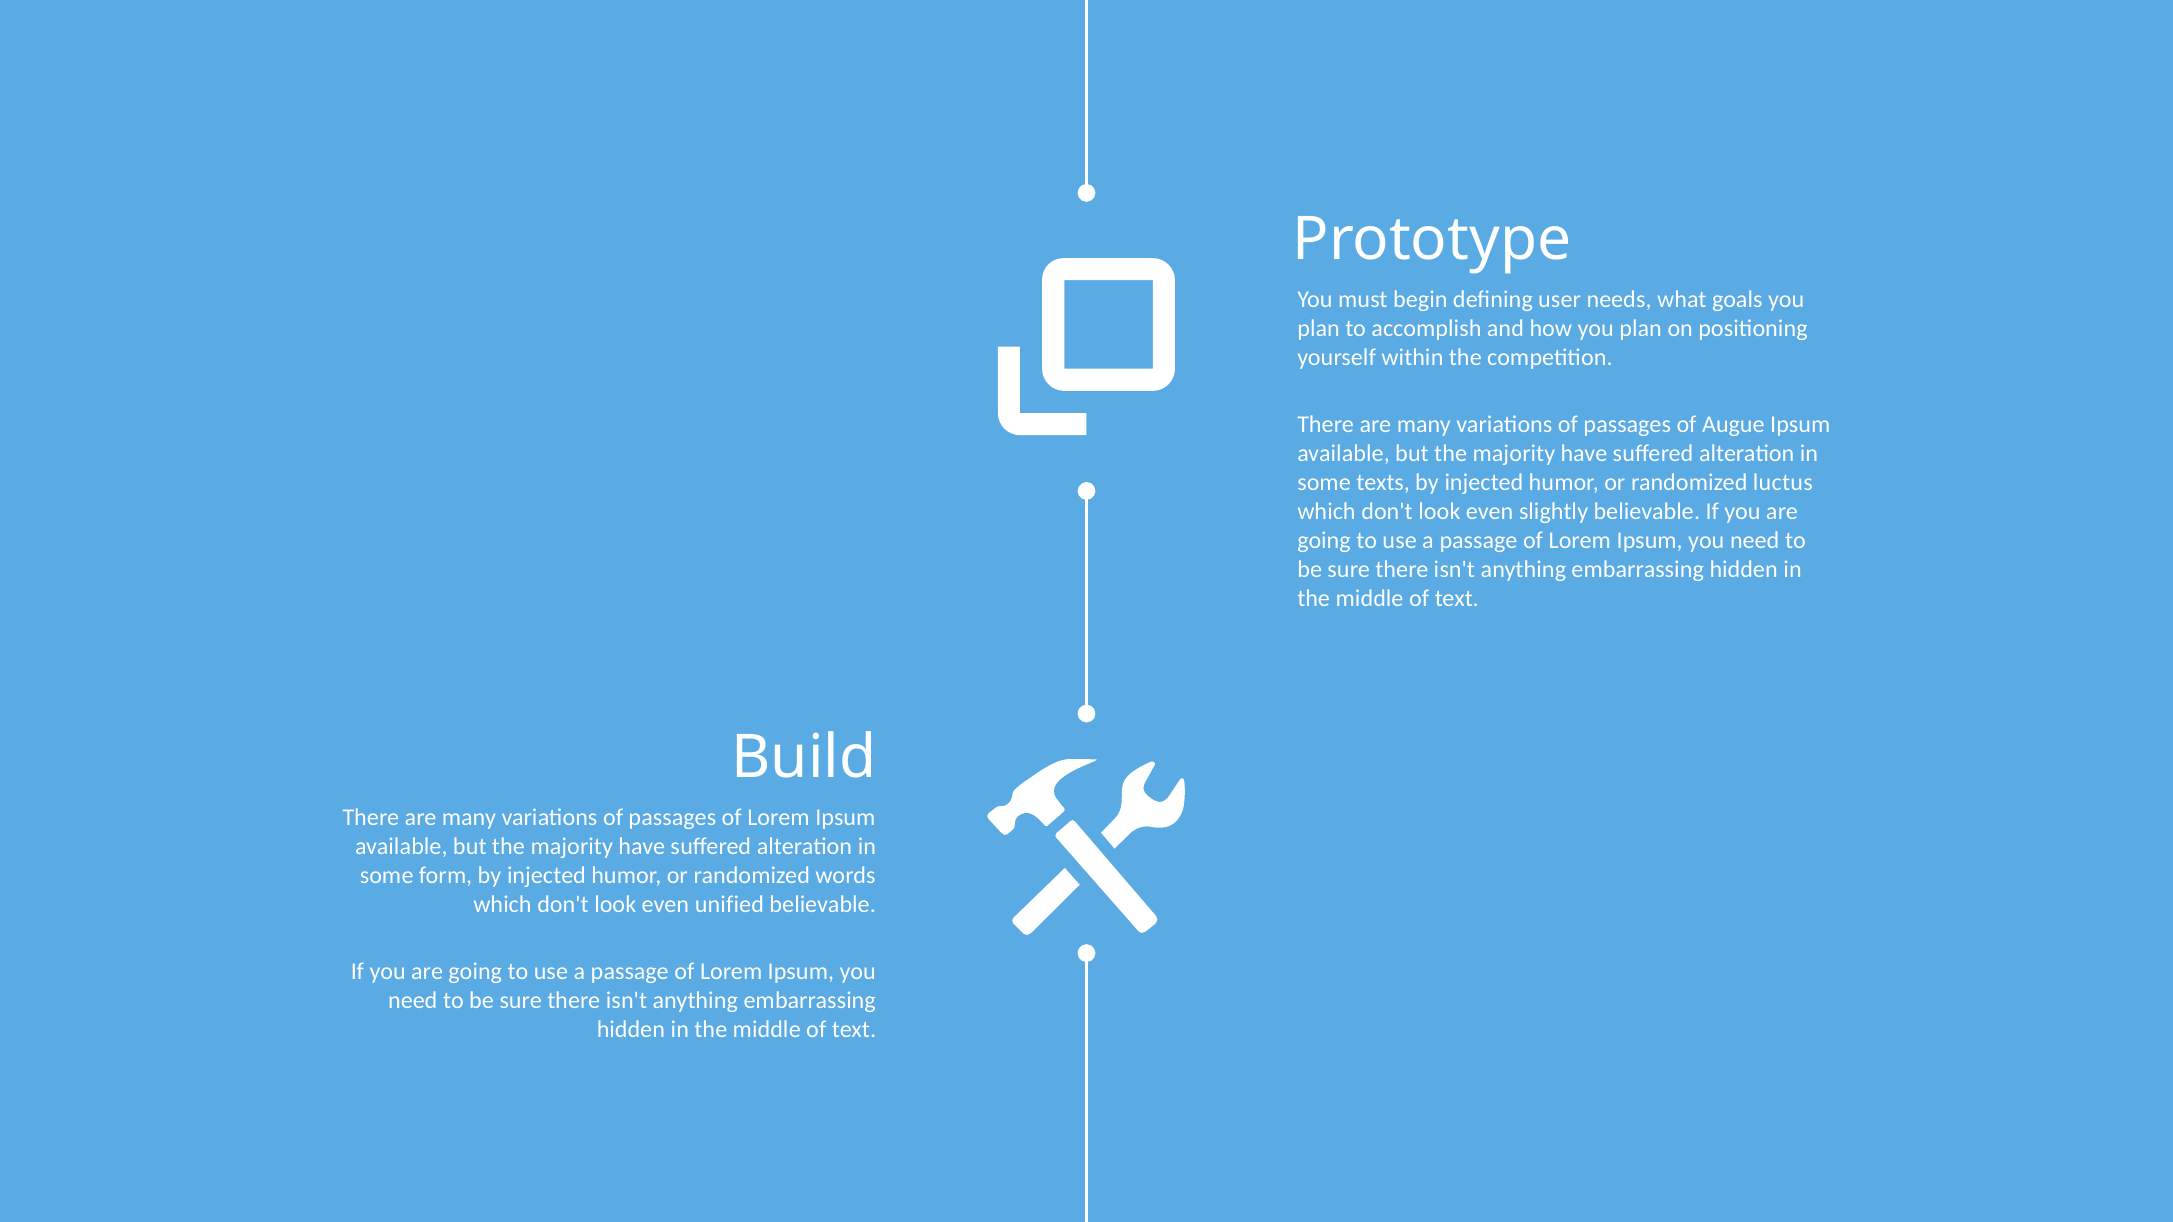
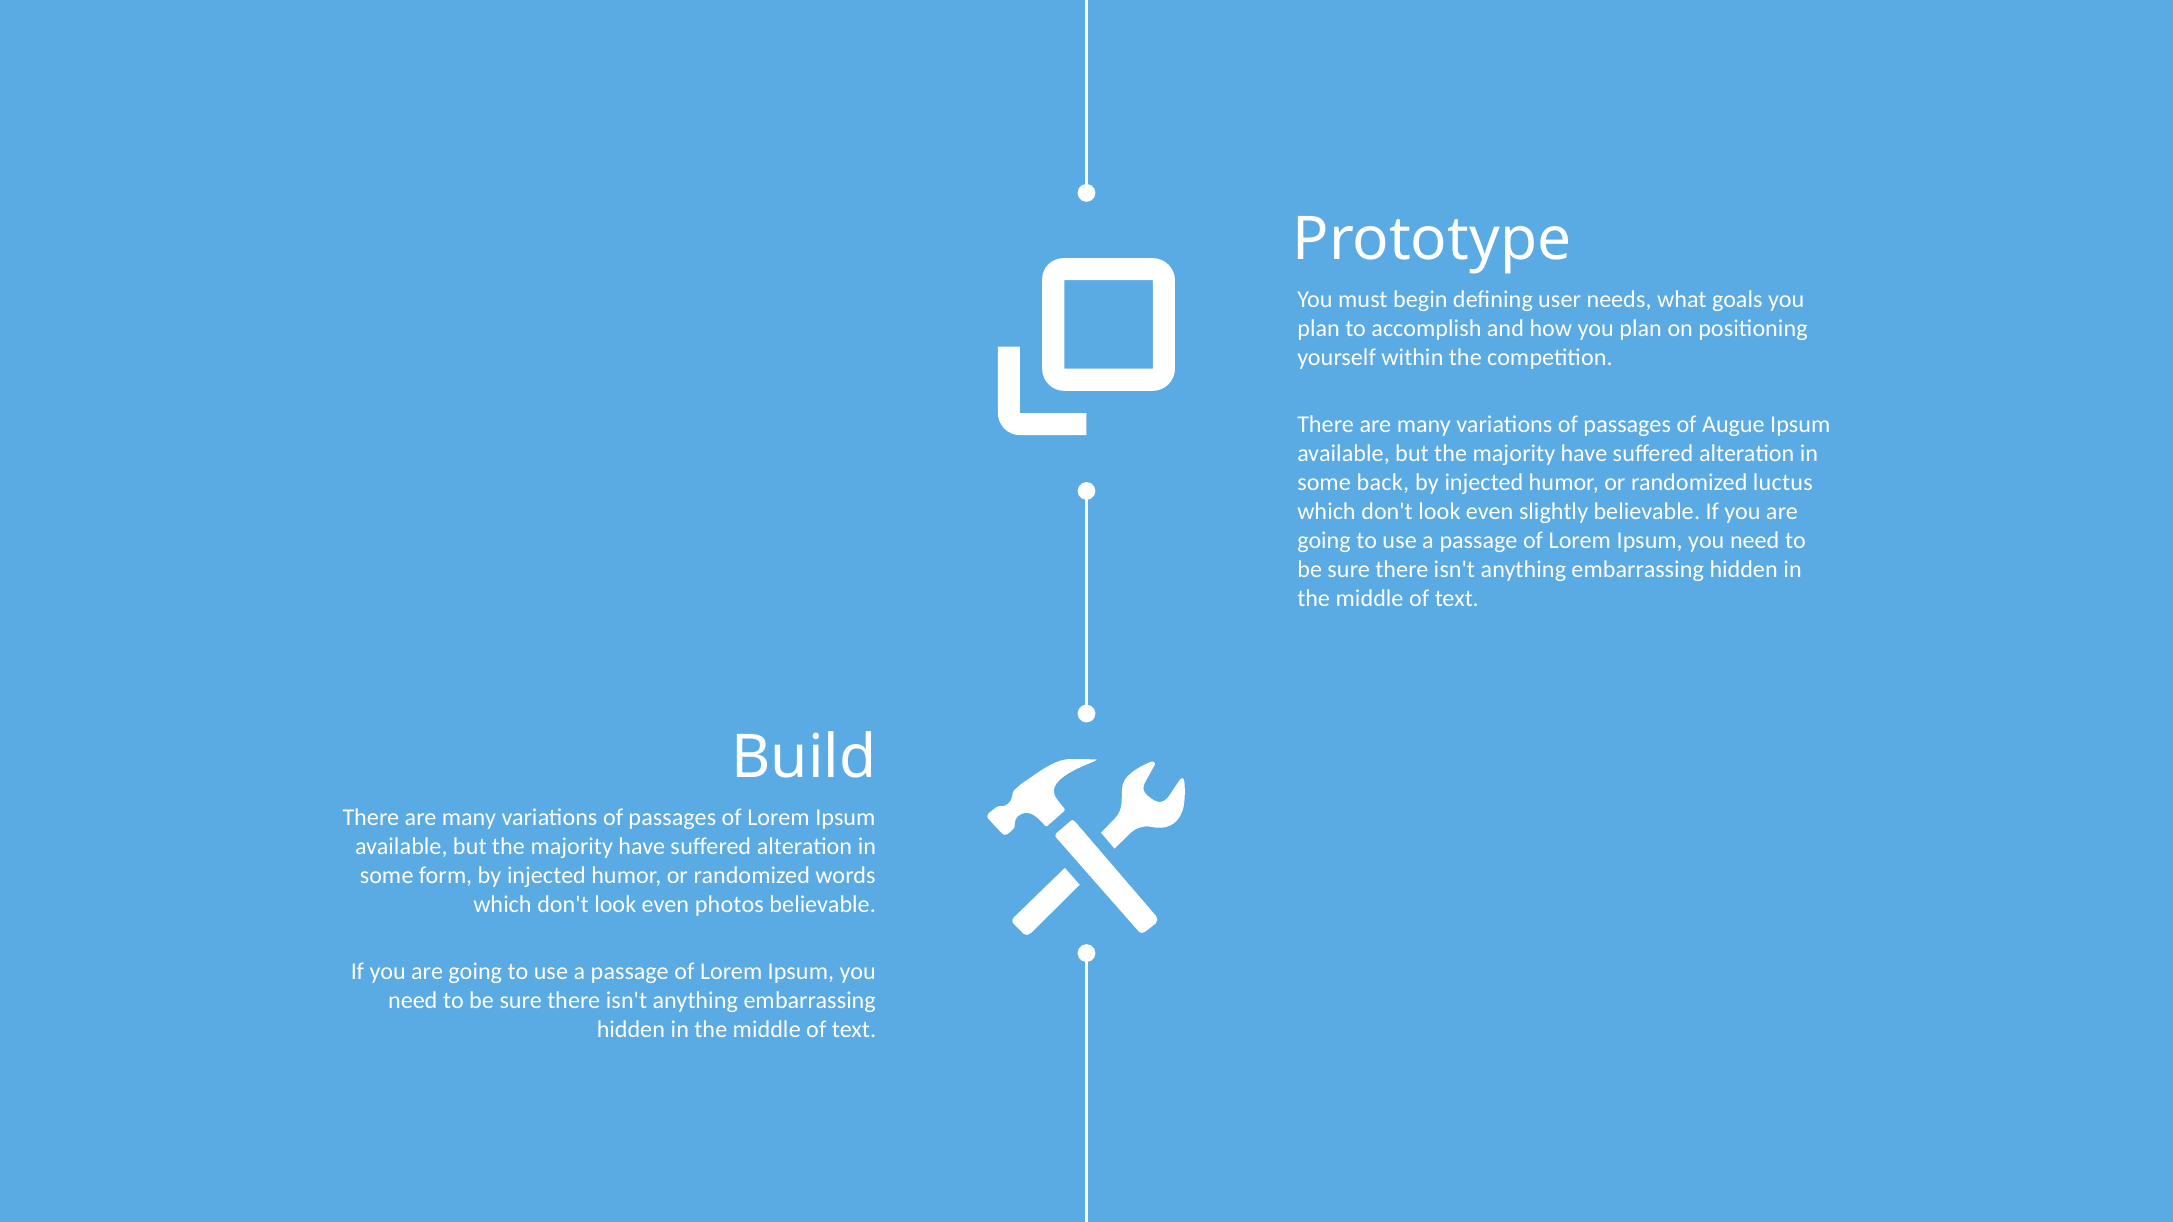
texts: texts -> back
unified: unified -> photos
